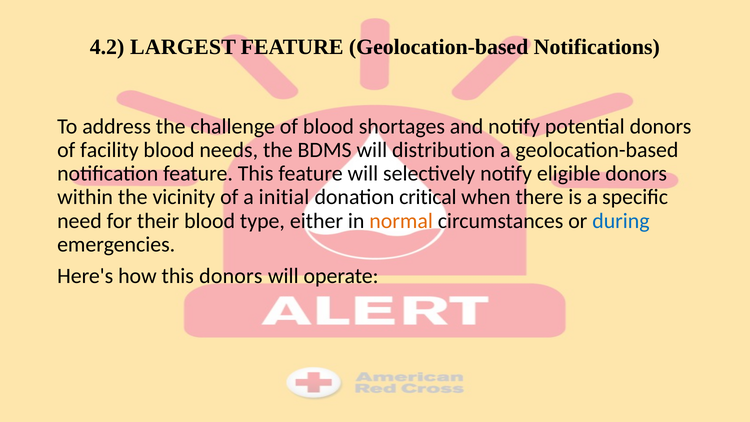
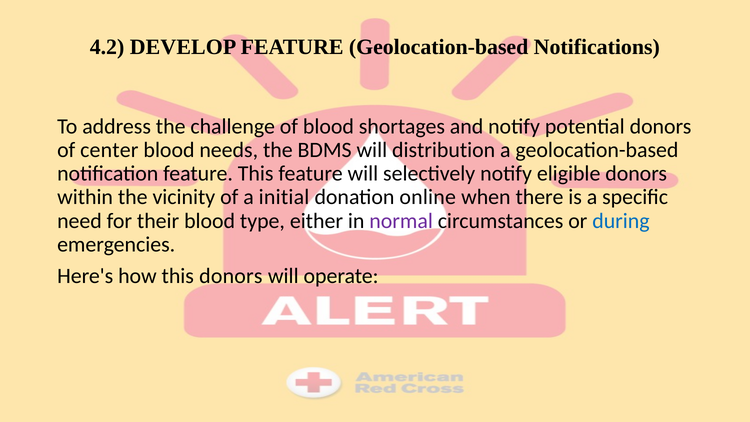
LARGEST: LARGEST -> DEVELOP
facility: facility -> center
critical: critical -> online
normal colour: orange -> purple
